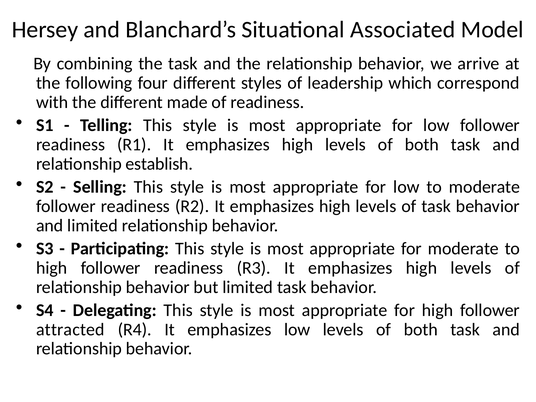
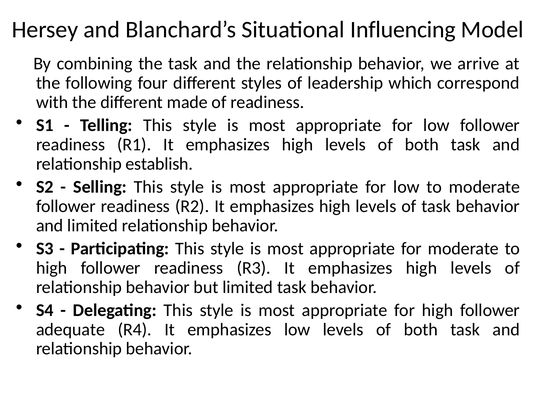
Associated: Associated -> Influencing
attracted: attracted -> adequate
